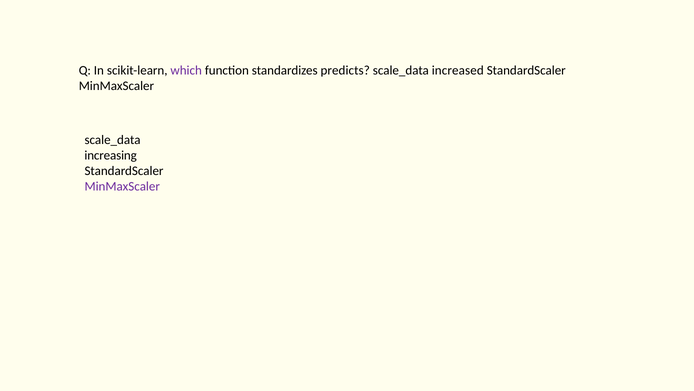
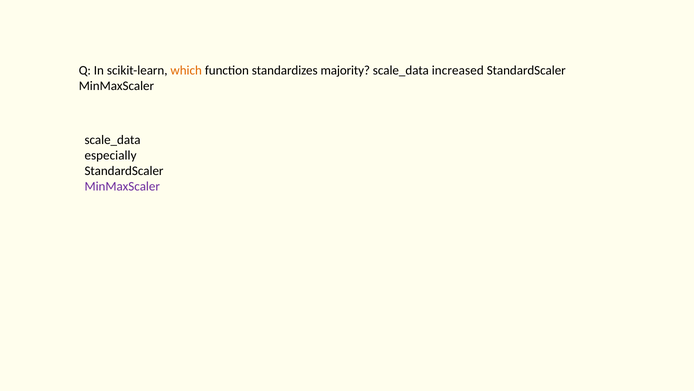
which colour: purple -> orange
predicts: predicts -> majority
increasing: increasing -> especially
